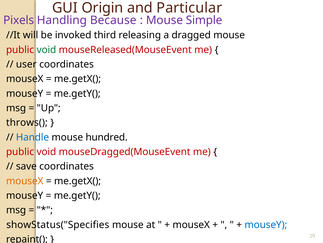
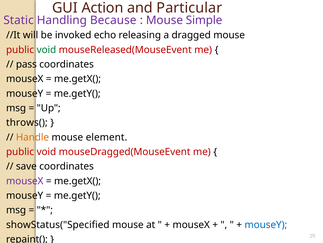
Origin: Origin -> Action
Pixels: Pixels -> Static
third: third -> echo
user: user -> pass
Handle colour: blue -> orange
hundred: hundred -> element
mouseX at (25, 180) colour: orange -> purple
showStatus("Specifies: showStatus("Specifies -> showStatus("Specified
